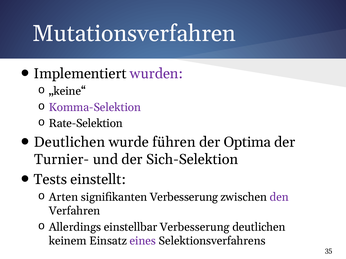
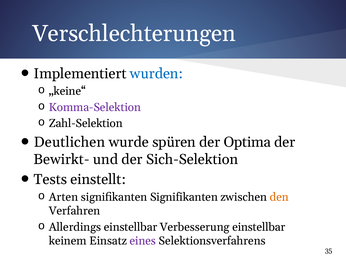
Mutationsverfahren: Mutationsverfahren -> Verschlechterungen
wurden colour: purple -> blue
Rate-Selektion: Rate-Selektion -> Zahl-Selektion
führen: führen -> spüren
Turnier-: Turnier- -> Bewirkt-
signifikanten Verbesserung: Verbesserung -> Signifikanten
den colour: purple -> orange
Verbesserung deutlichen: deutlichen -> einstellbar
